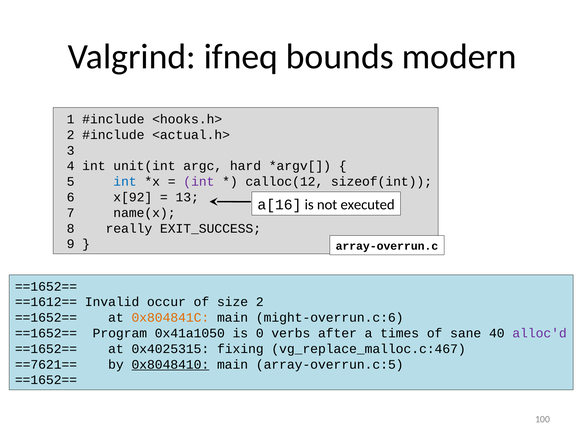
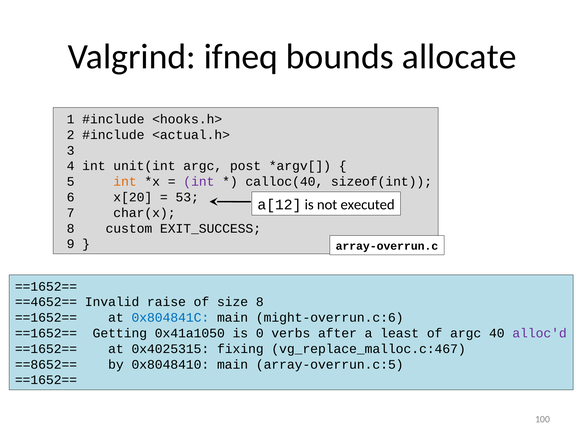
modern: modern -> allocate
hard: hard -> post
int at (125, 182) colour: blue -> orange
calloc(12: calloc(12 -> calloc(40
x[92: x[92 -> x[20
13: 13 -> 53
a[16: a[16 -> a[12
name(x: name(x -> char(x
really: really -> custom
==1612==: ==1612== -> ==4652==
occur: occur -> raise
size 2: 2 -> 8
0x804841C colour: orange -> blue
Program: Program -> Getting
times: times -> least
of sane: sane -> argc
==7621==: ==7621== -> ==8652==
0x8048410 underline: present -> none
